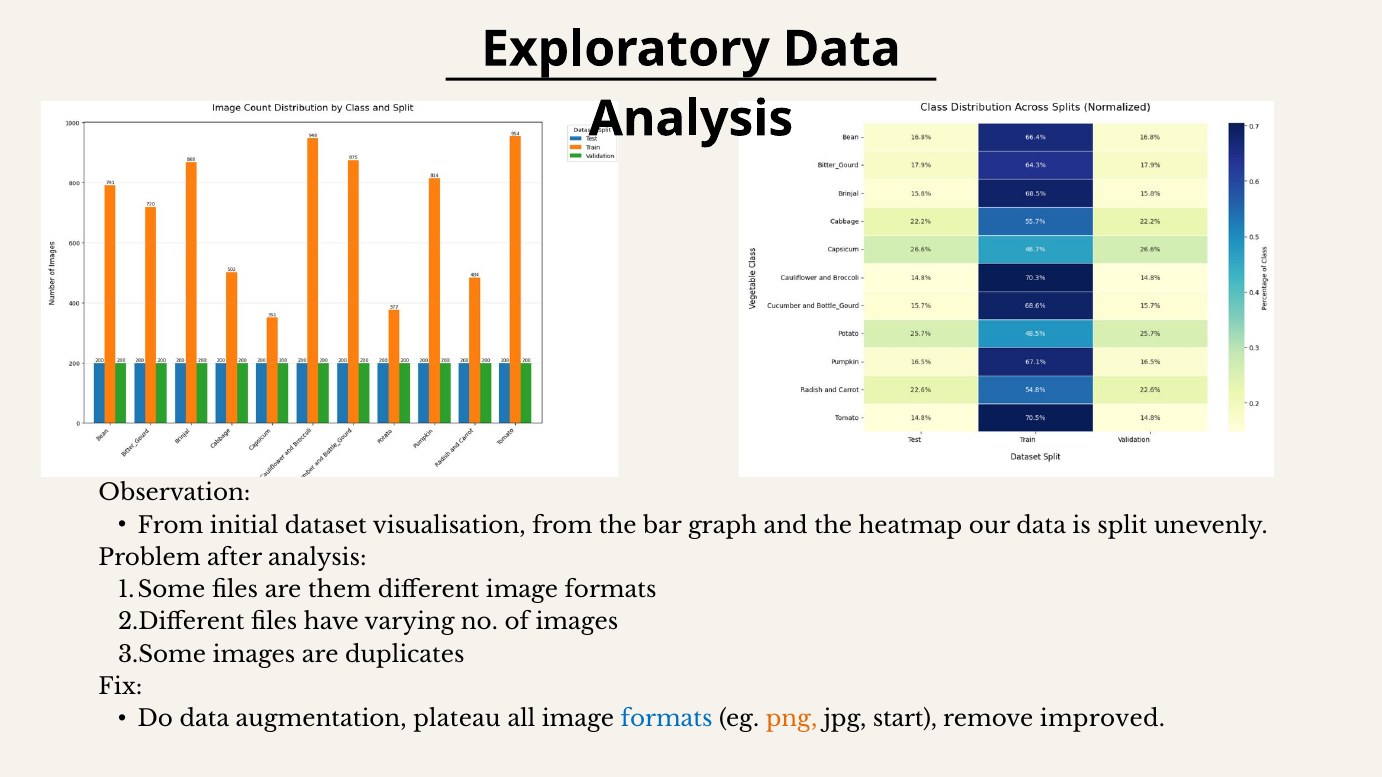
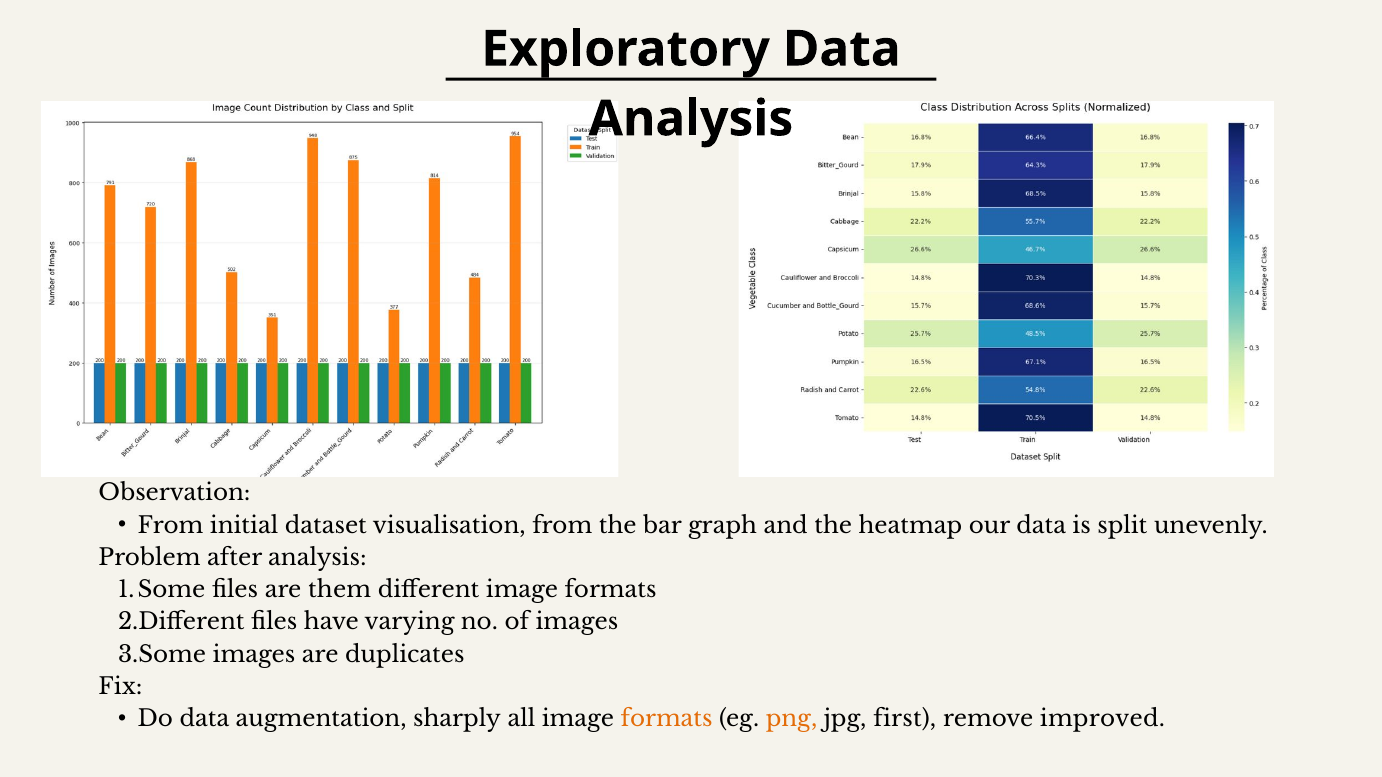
plateau: plateau -> sharply
formats at (667, 719) colour: blue -> orange
start: start -> first
